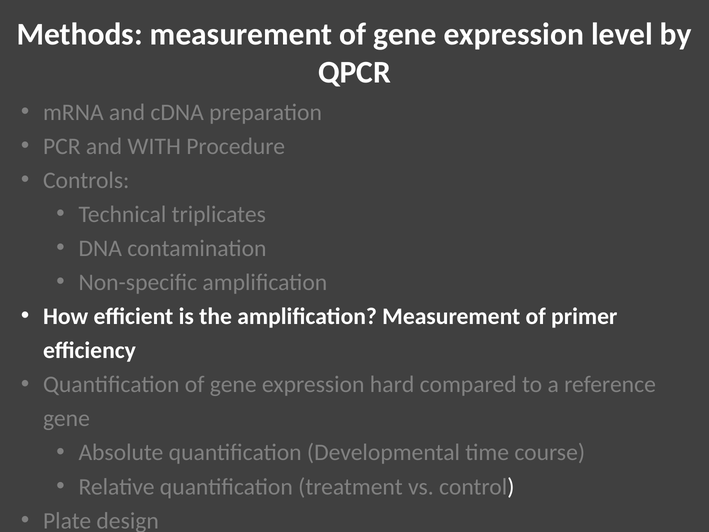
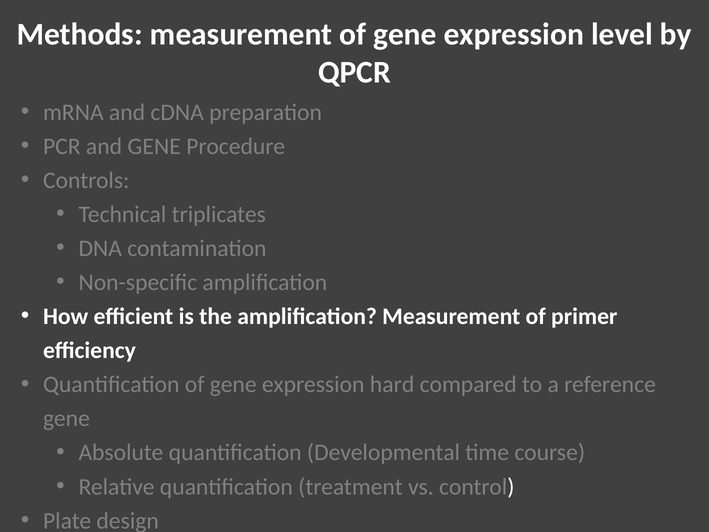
and WITH: WITH -> GENE
